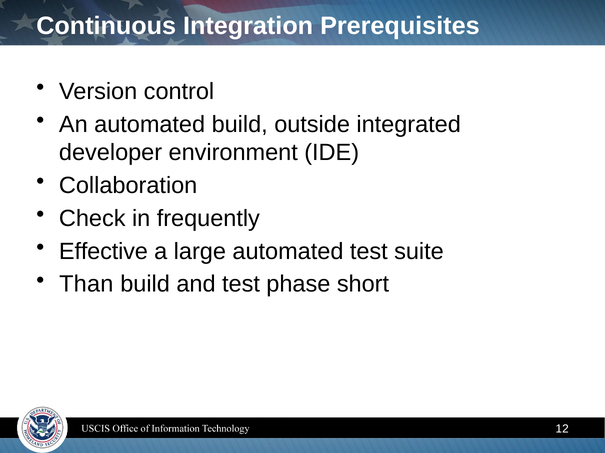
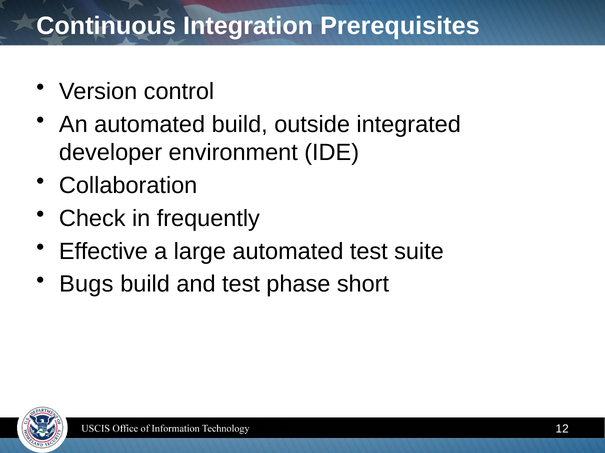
Than: Than -> Bugs
